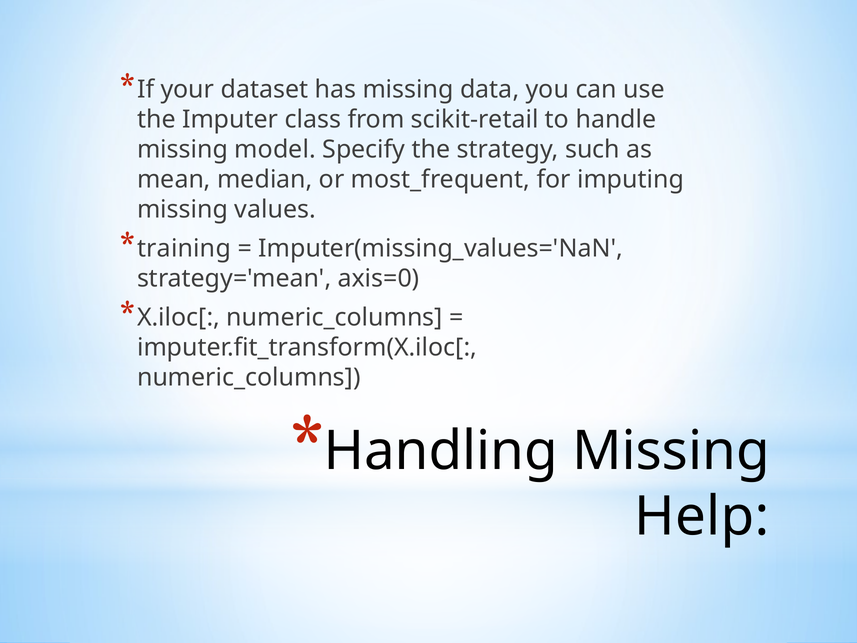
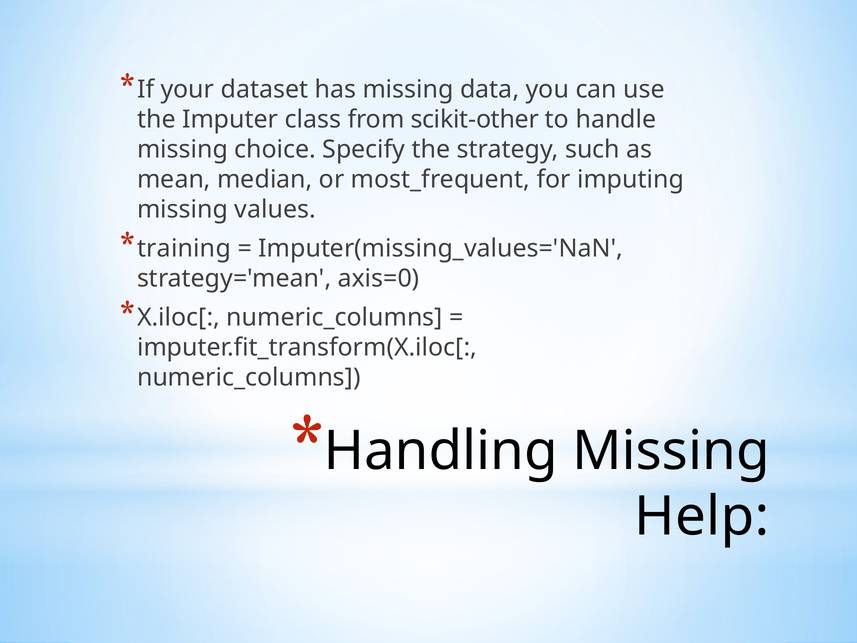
scikit-retail: scikit-retail -> scikit-other
model: model -> choice
